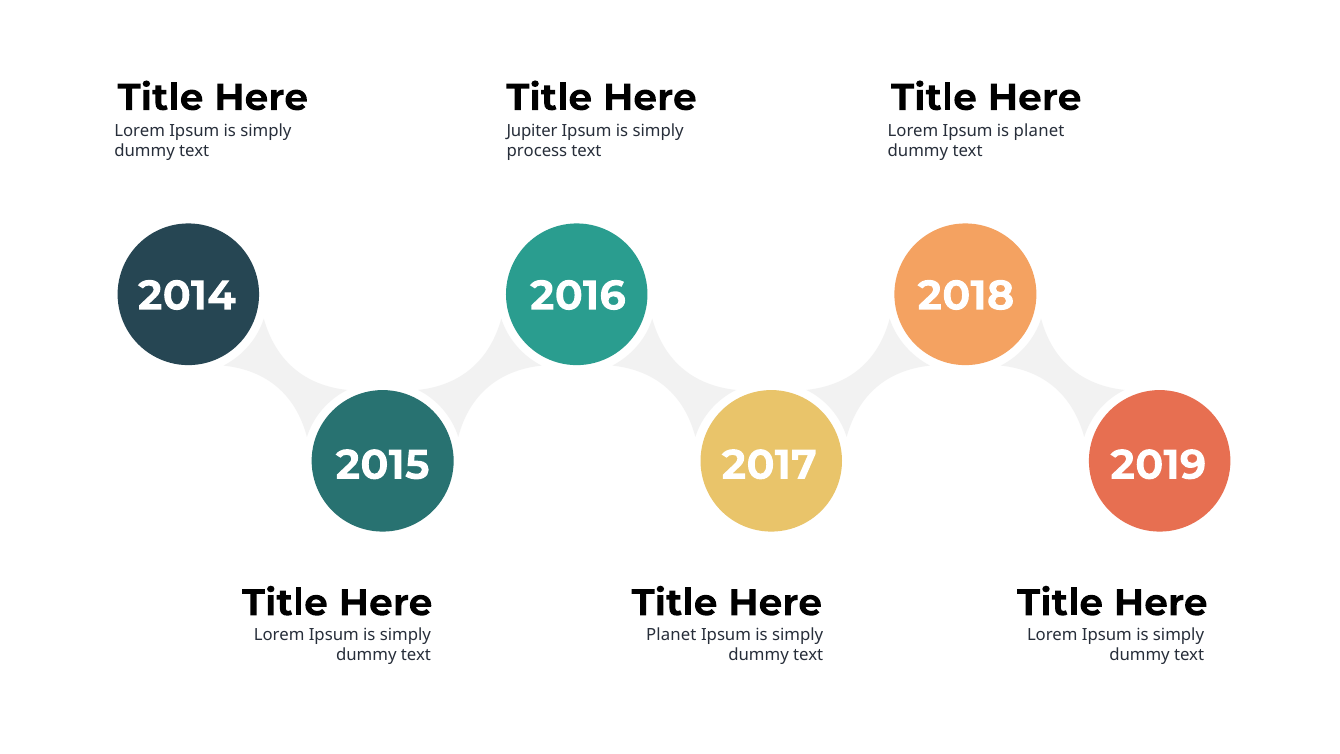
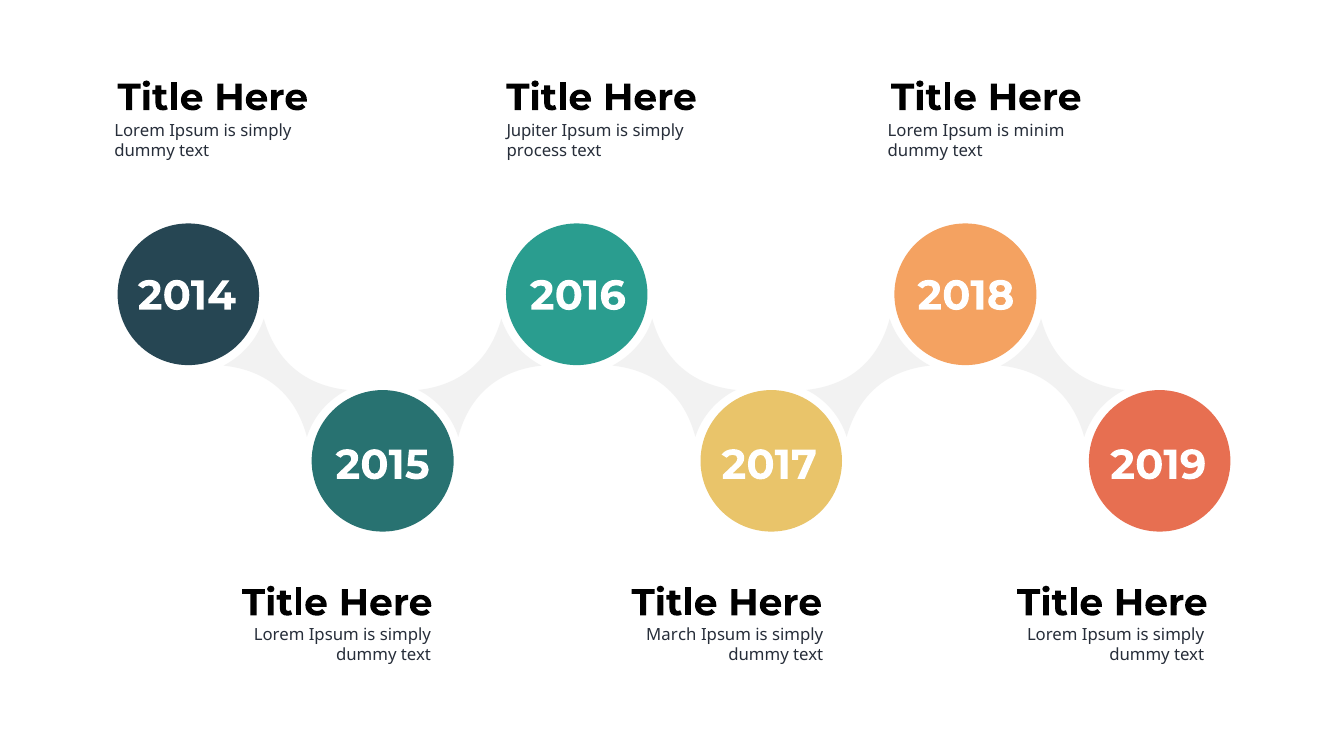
is planet: planet -> minim
Planet at (671, 635): Planet -> March
